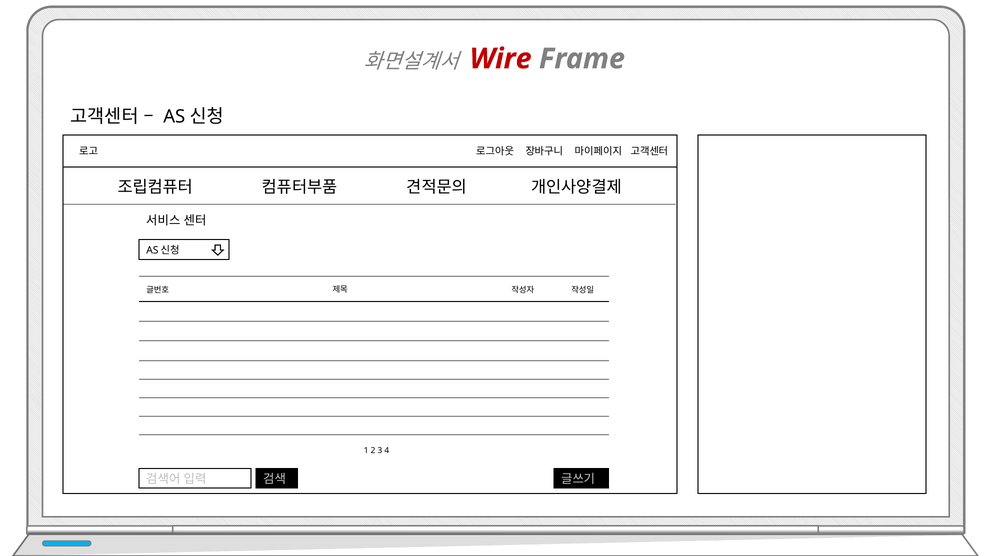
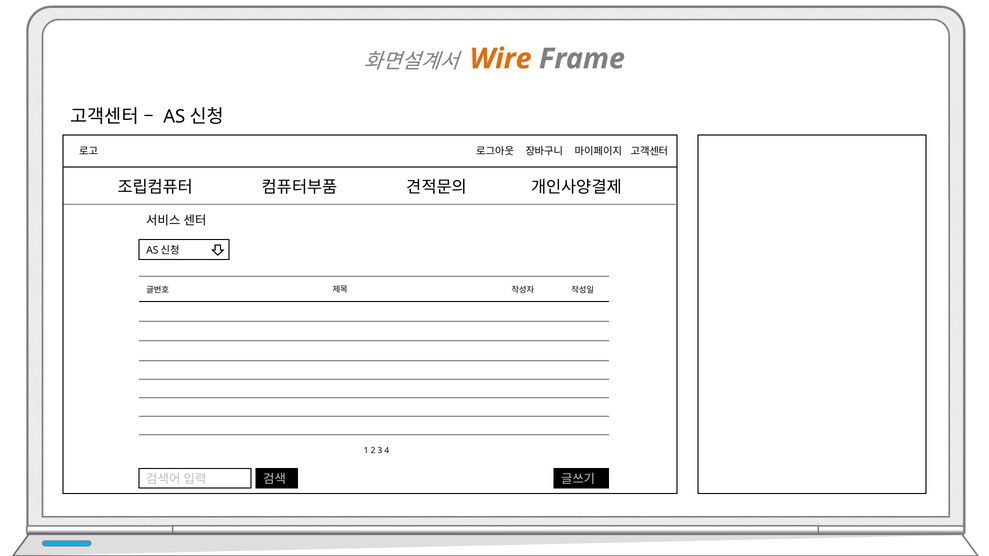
Wire colour: red -> orange
